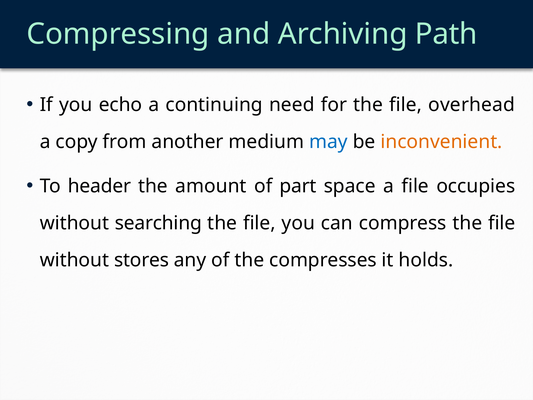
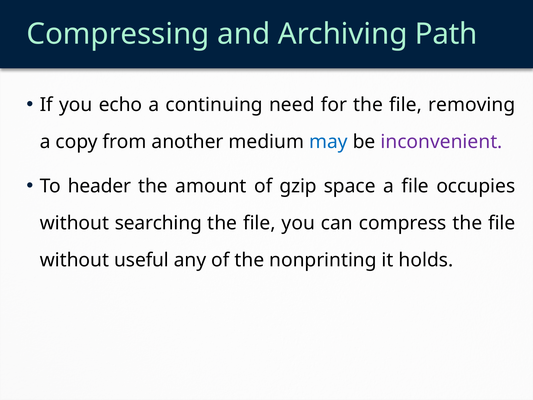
overhead: overhead -> removing
inconvenient colour: orange -> purple
part: part -> gzip
stores: stores -> useful
compresses: compresses -> nonprinting
